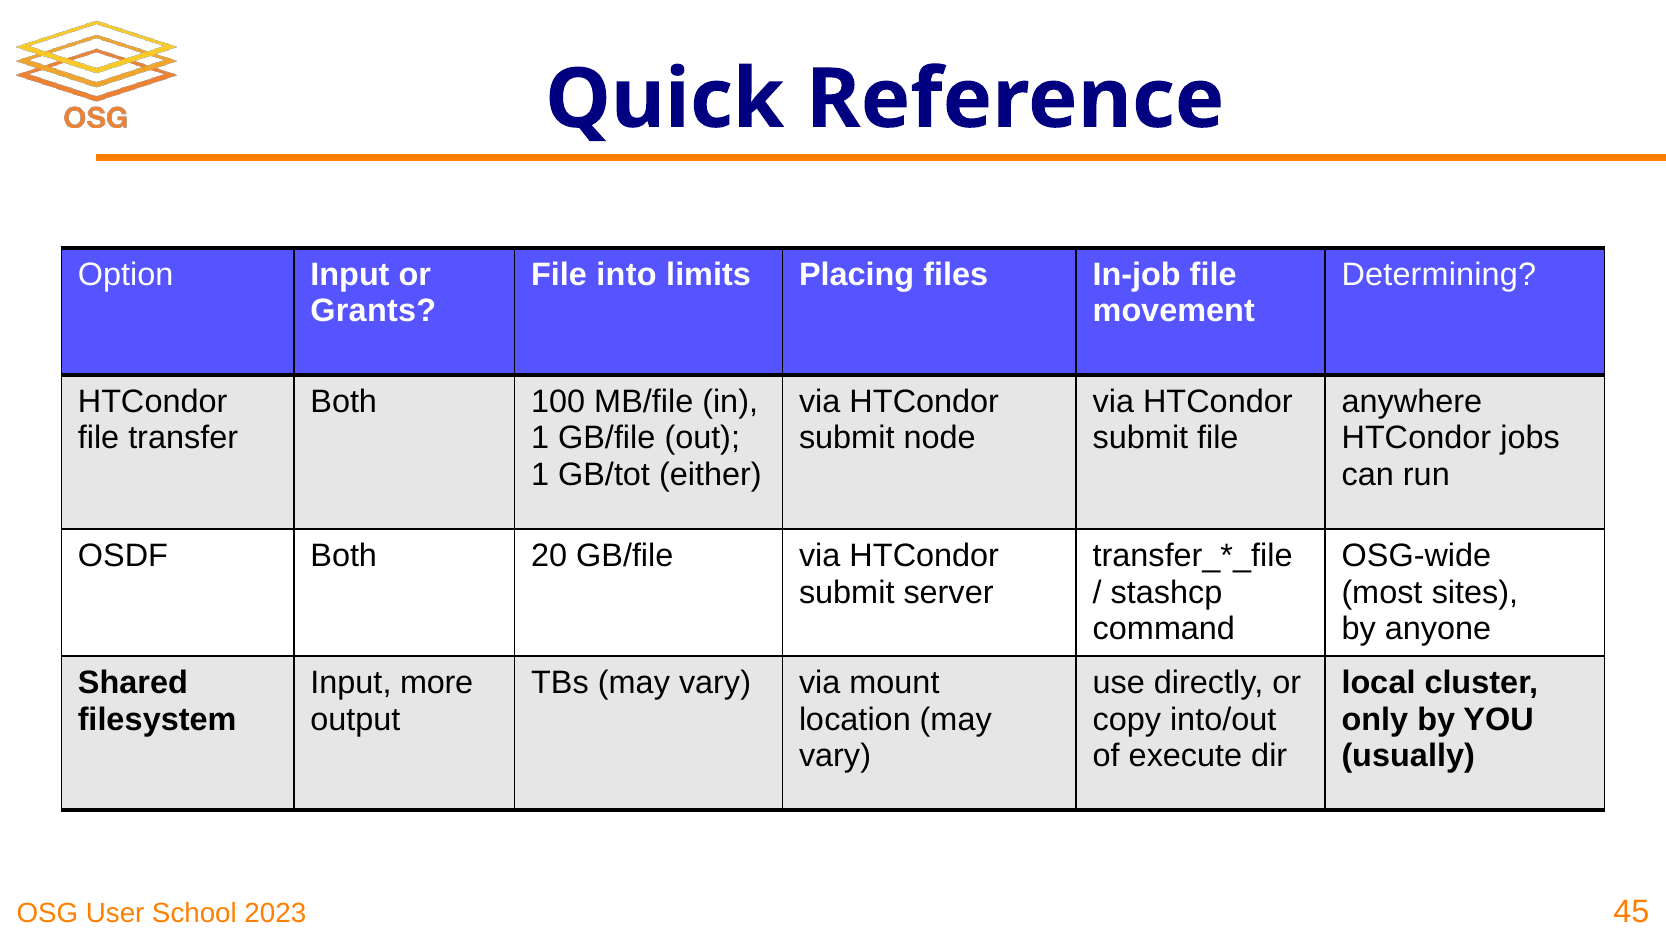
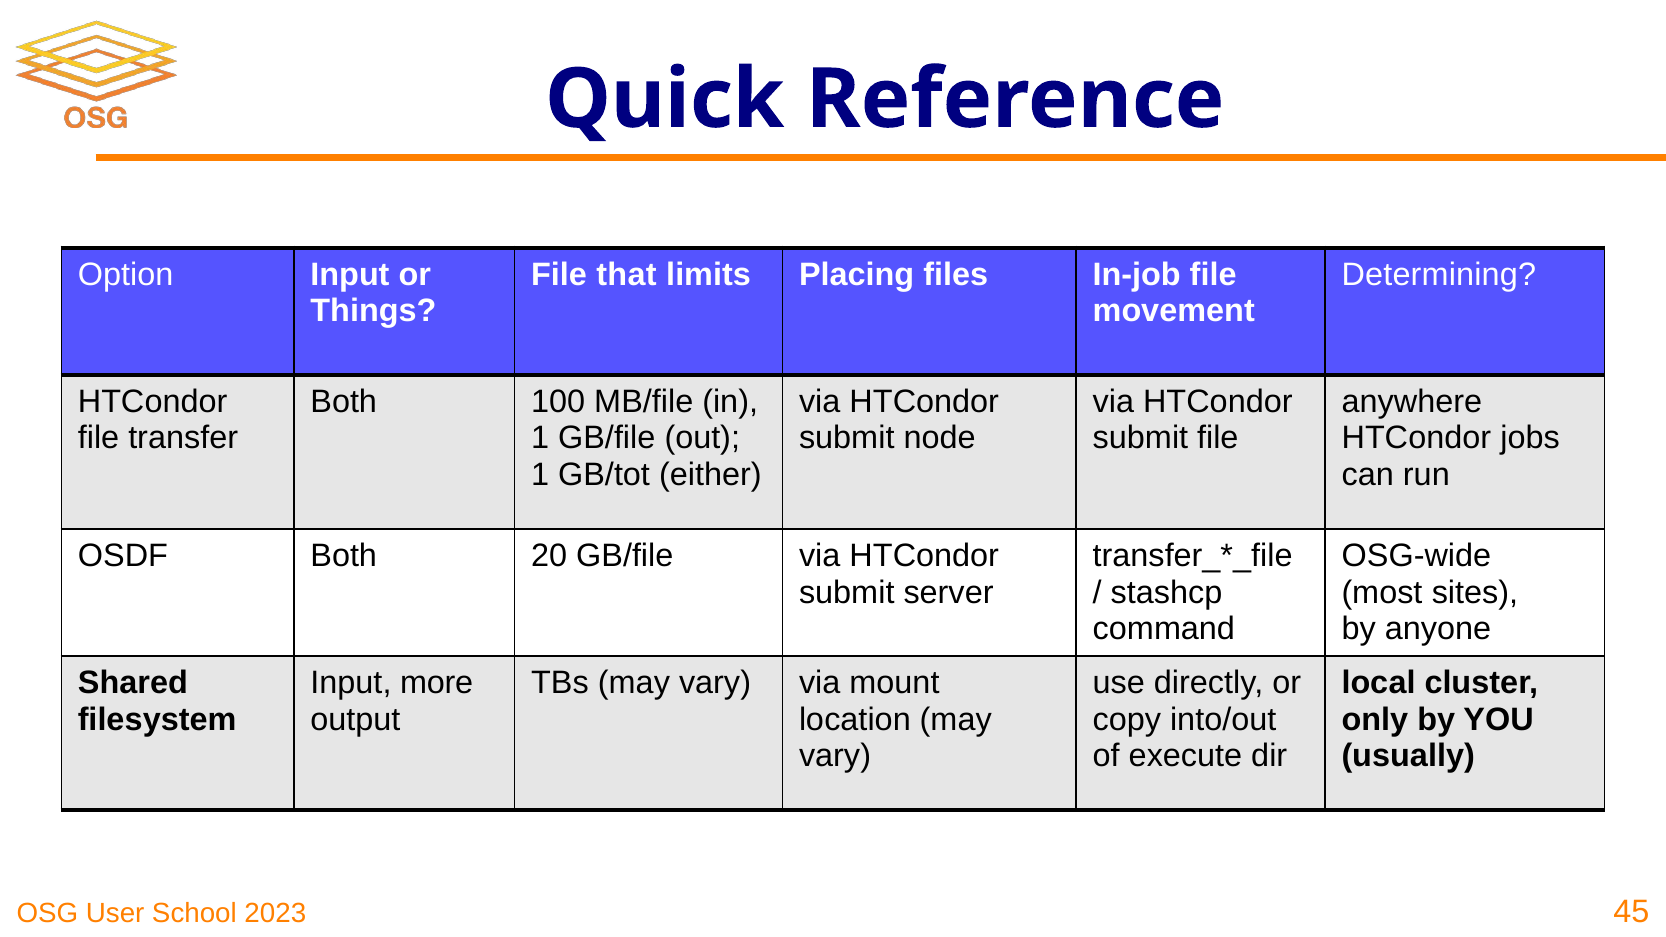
into: into -> that
Grants: Grants -> Things
